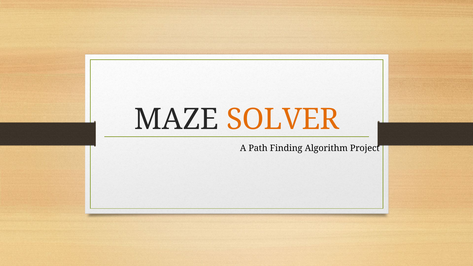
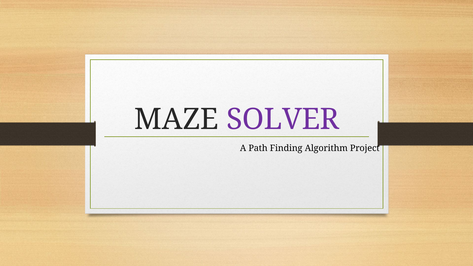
SOLVER colour: orange -> purple
